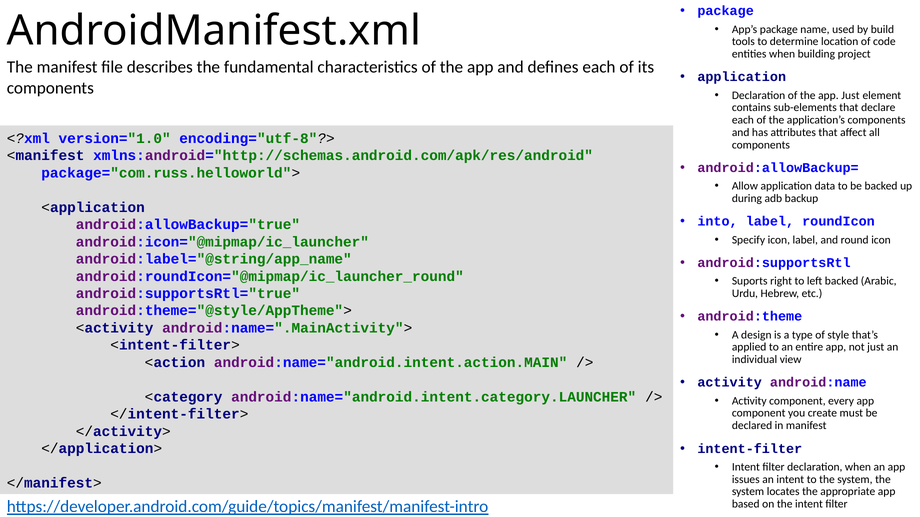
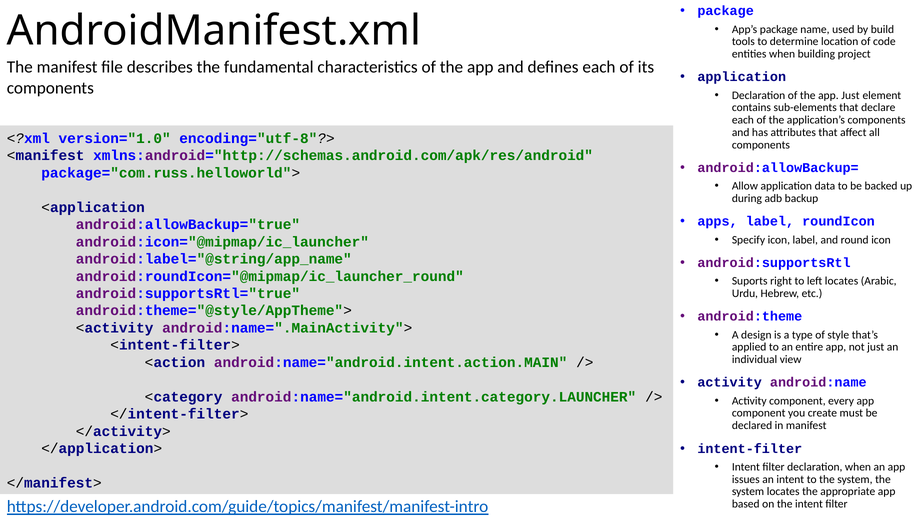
into: into -> apps
left backed: backed -> locates
